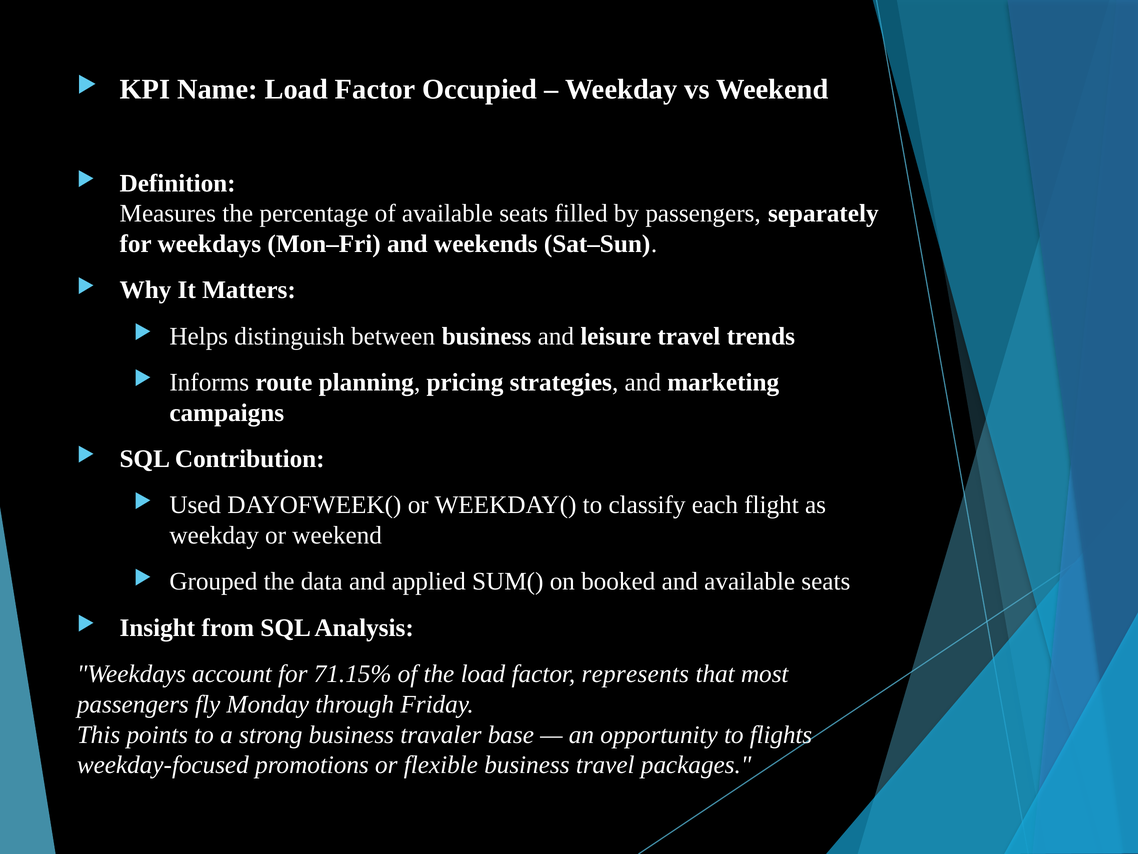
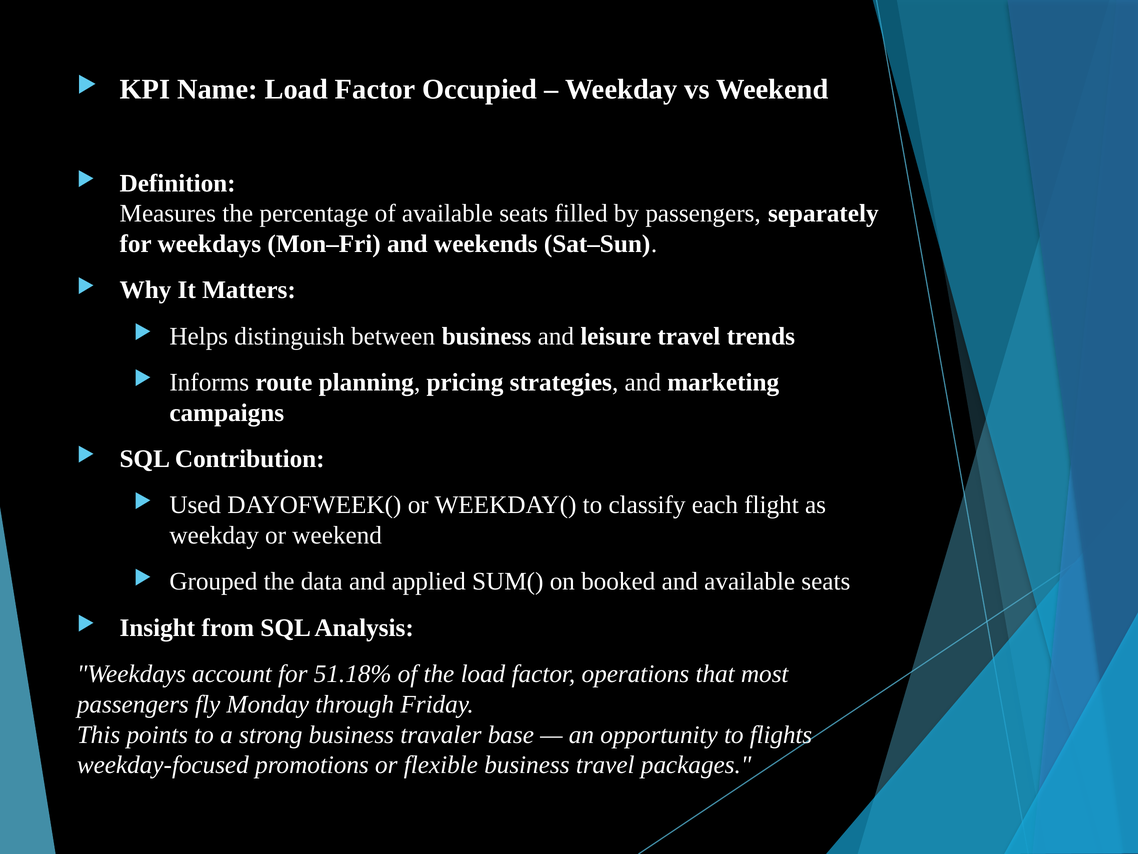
71.15%: 71.15% -> 51.18%
represents: represents -> operations
